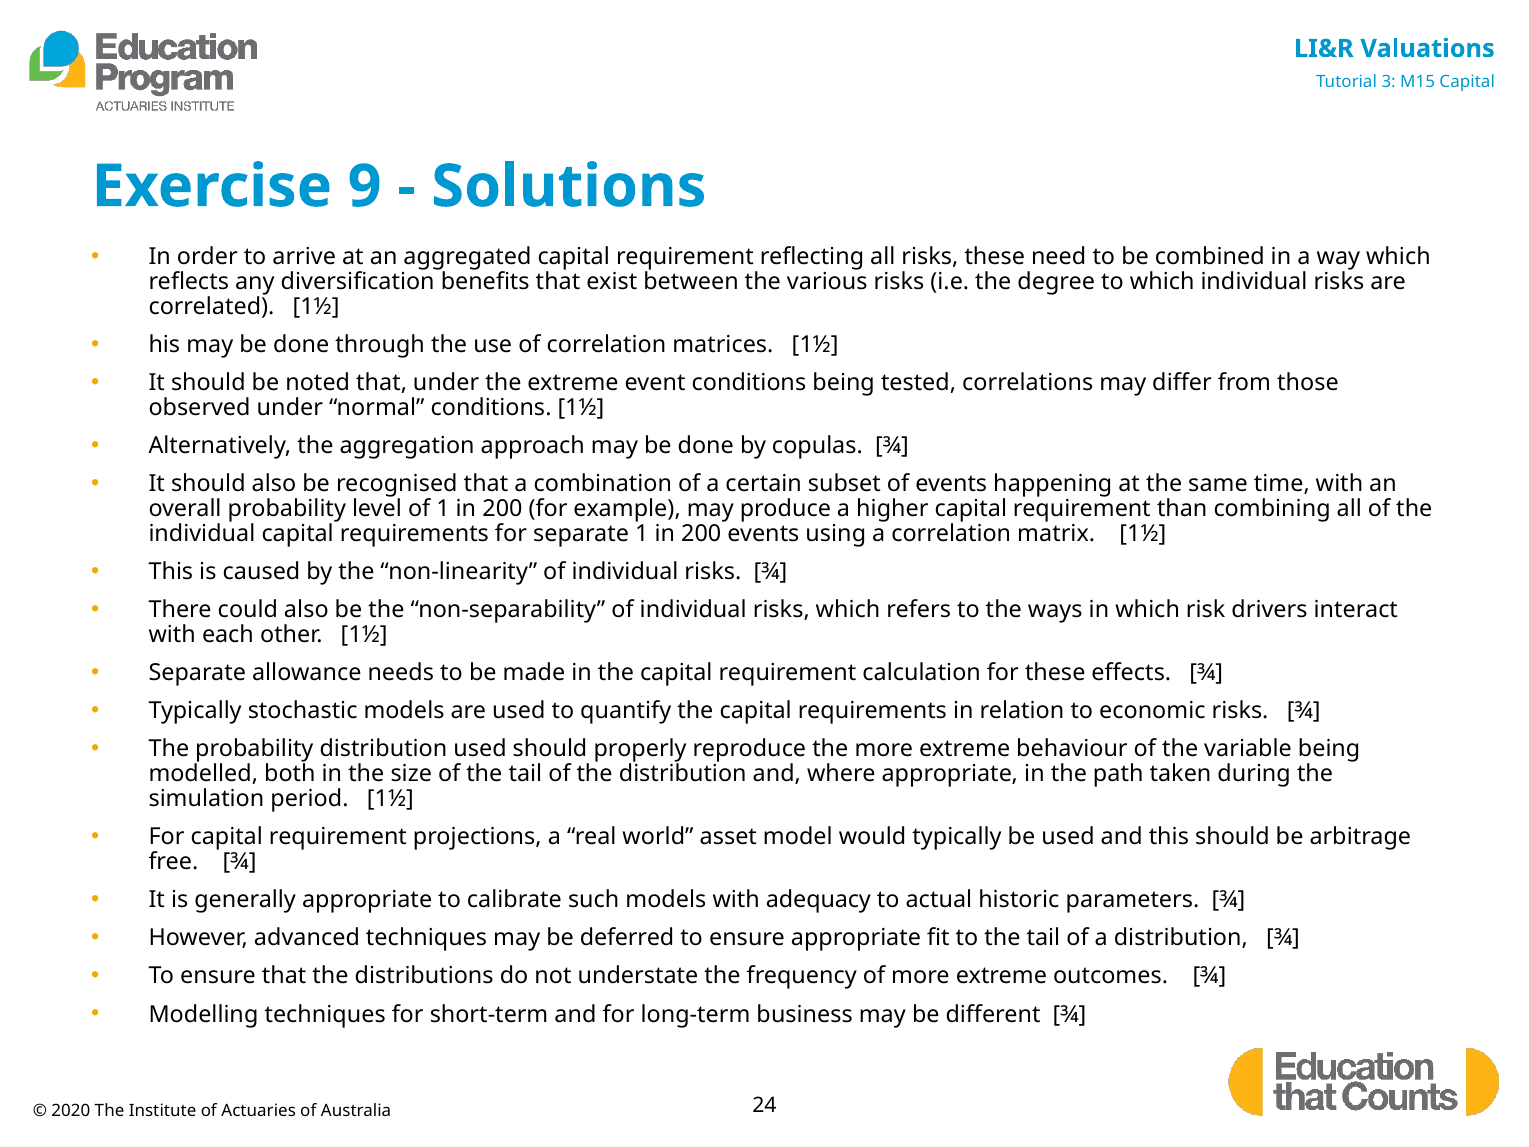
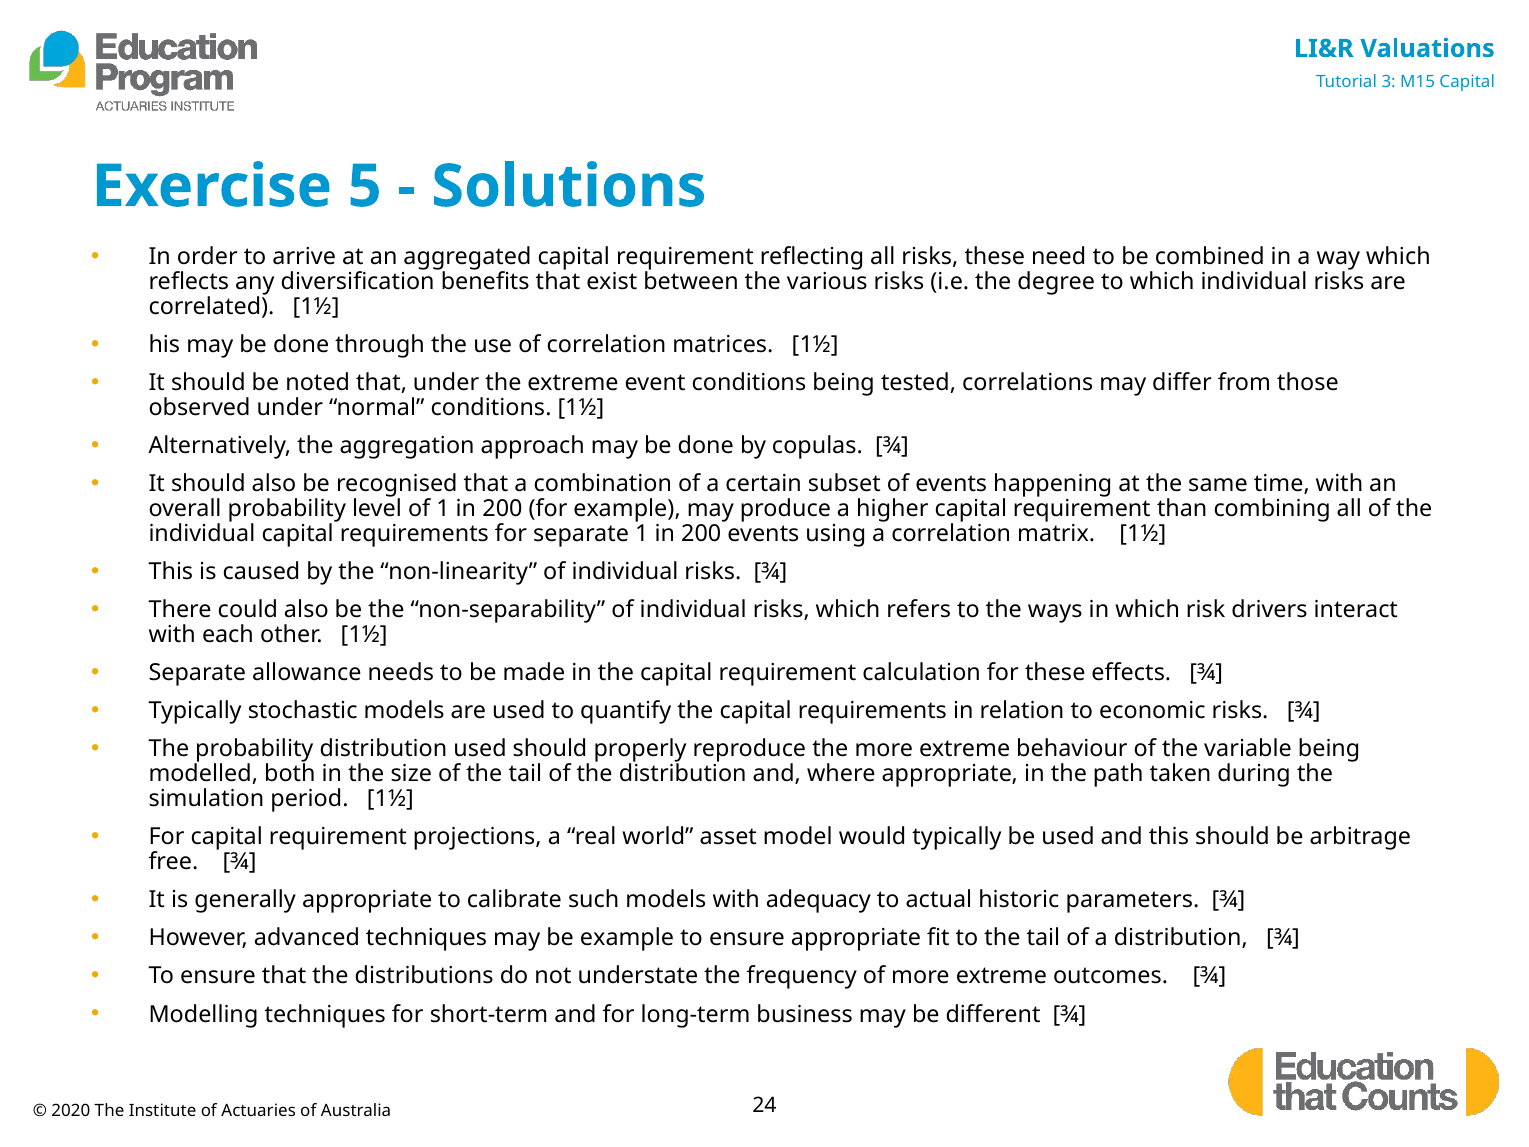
9: 9 -> 5
be deferred: deferred -> example
